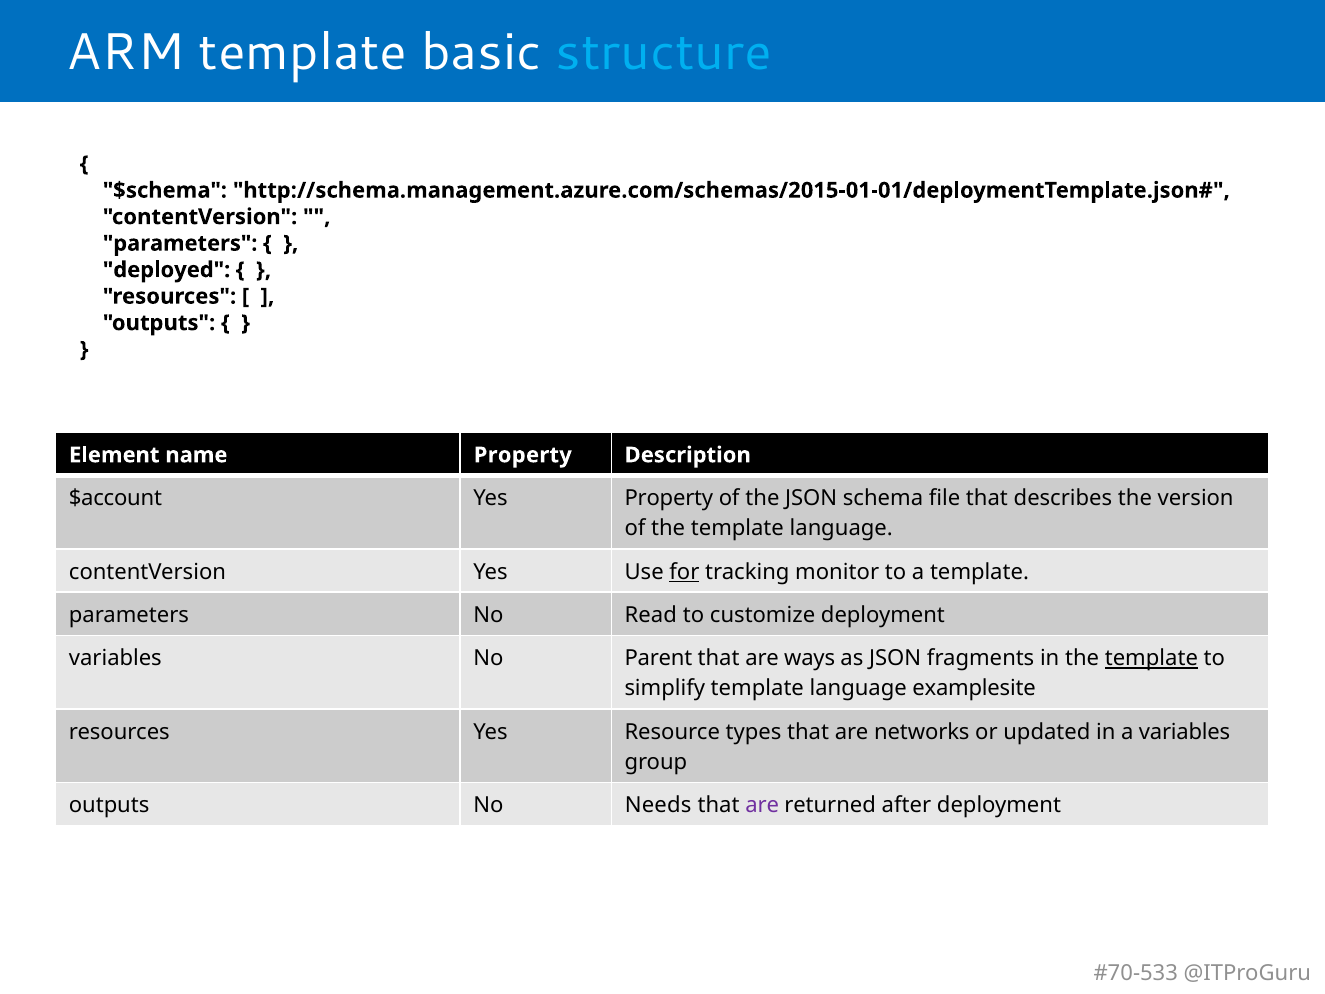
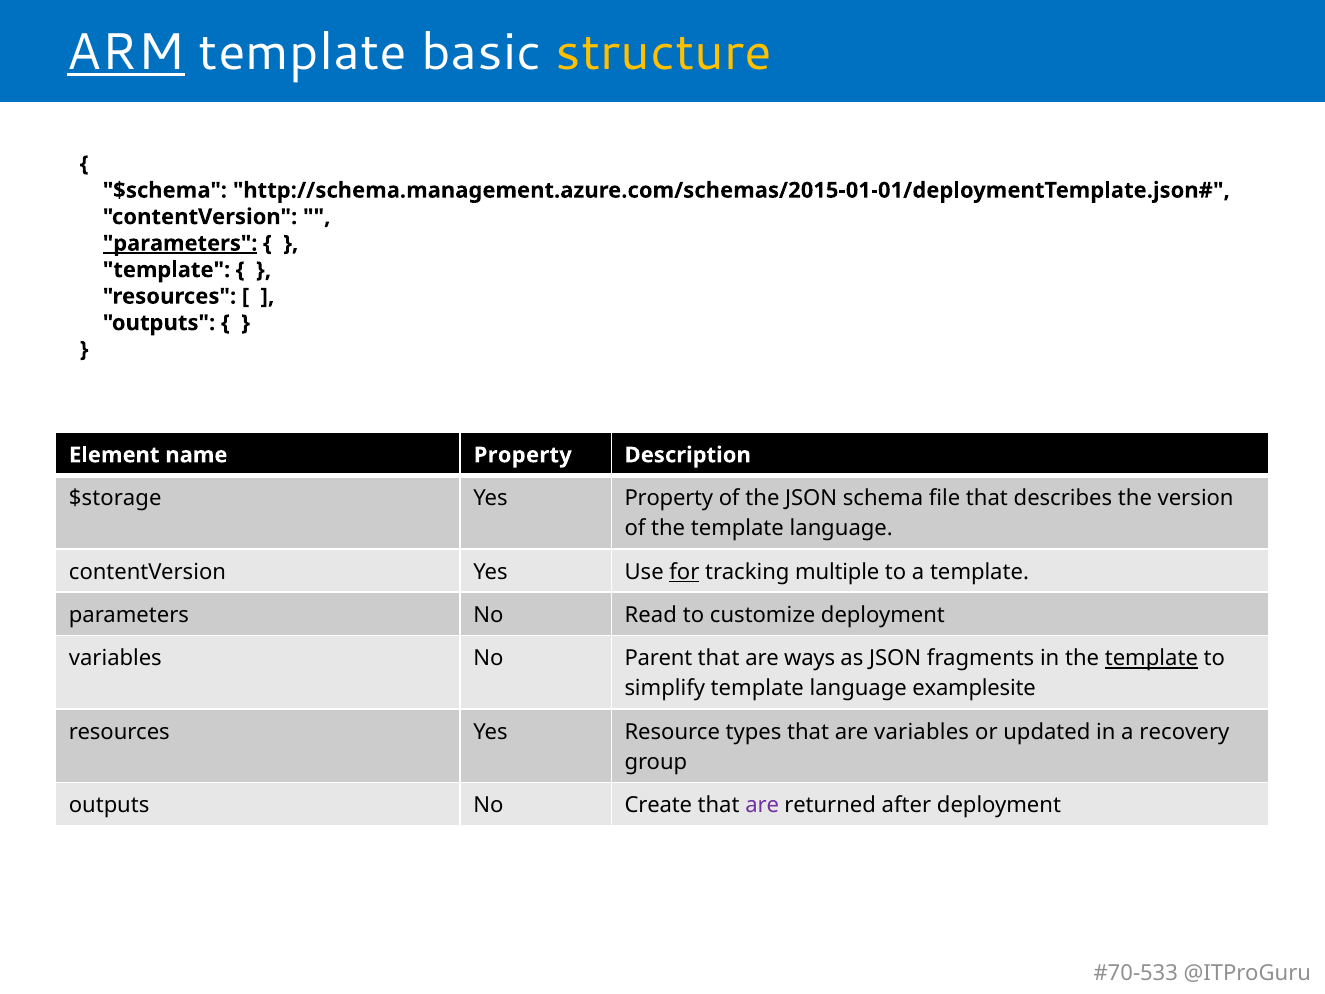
ARM underline: none -> present
structure colour: light blue -> yellow
parameters at (180, 243) underline: none -> present
deployed at (167, 270): deployed -> template
$account: $account -> $storage
monitor: monitor -> multiple
are networks: networks -> variables
a variables: variables -> recovery
Needs: Needs -> Create
